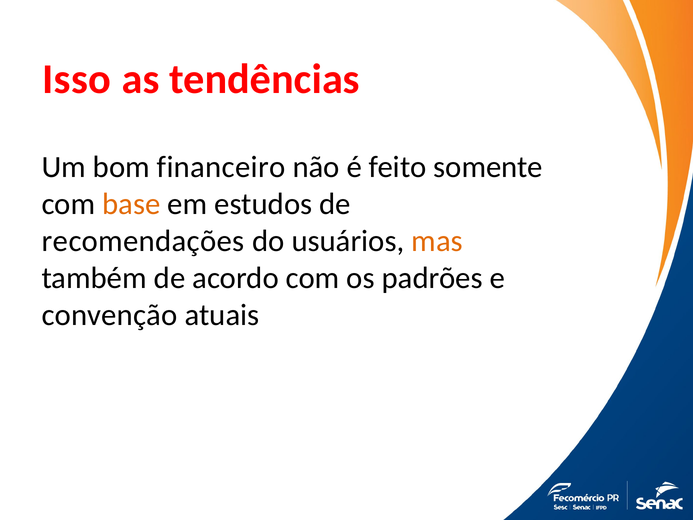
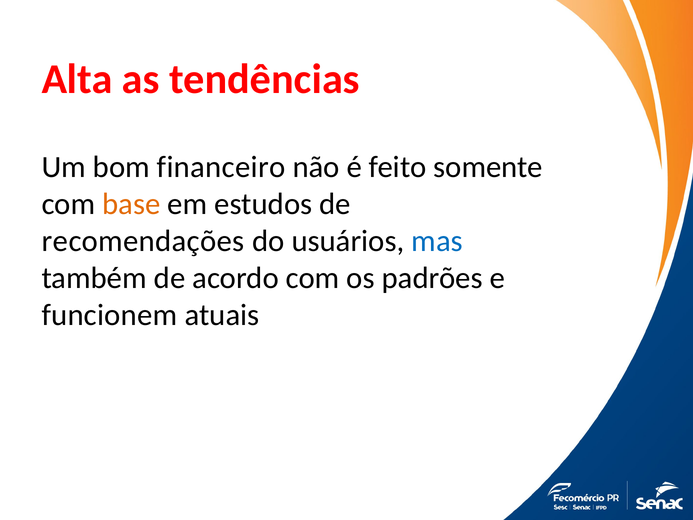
Isso: Isso -> Alta
mas colour: orange -> blue
convenção: convenção -> funcionem
